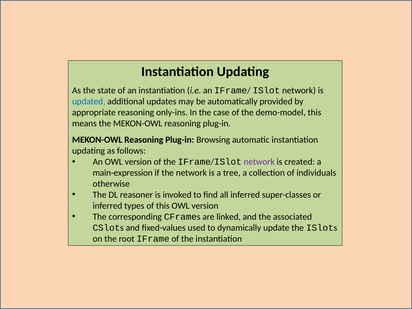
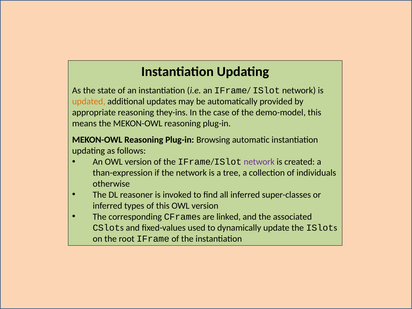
updated colour: blue -> orange
only-ins: only-ins -> they-ins
main-expression: main-expression -> than-expression
